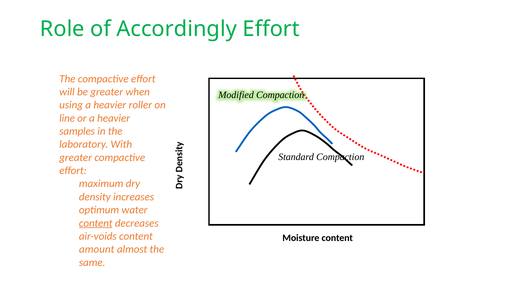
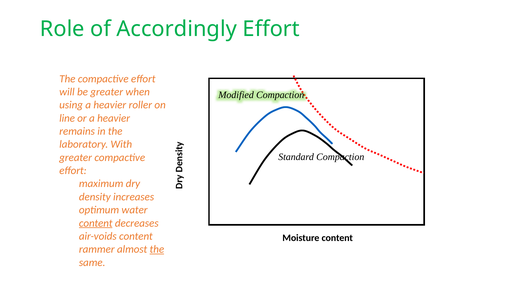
samples: samples -> remains
amount: amount -> rammer
the at (157, 249) underline: none -> present
